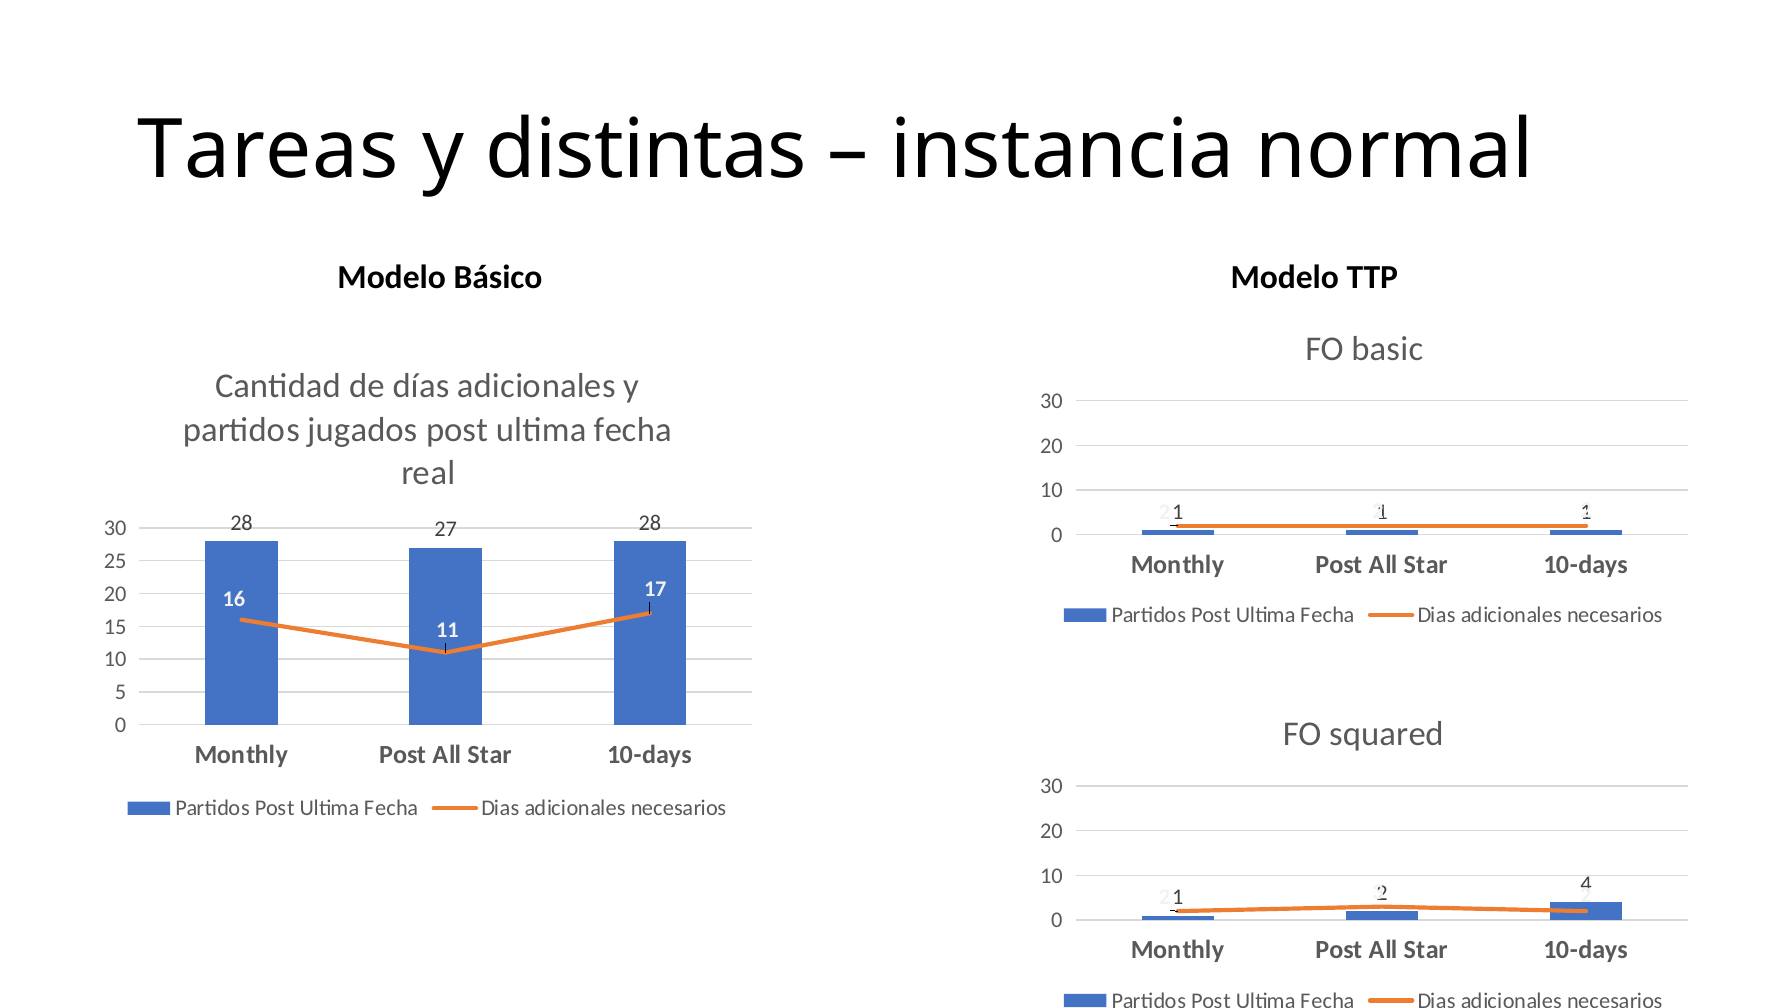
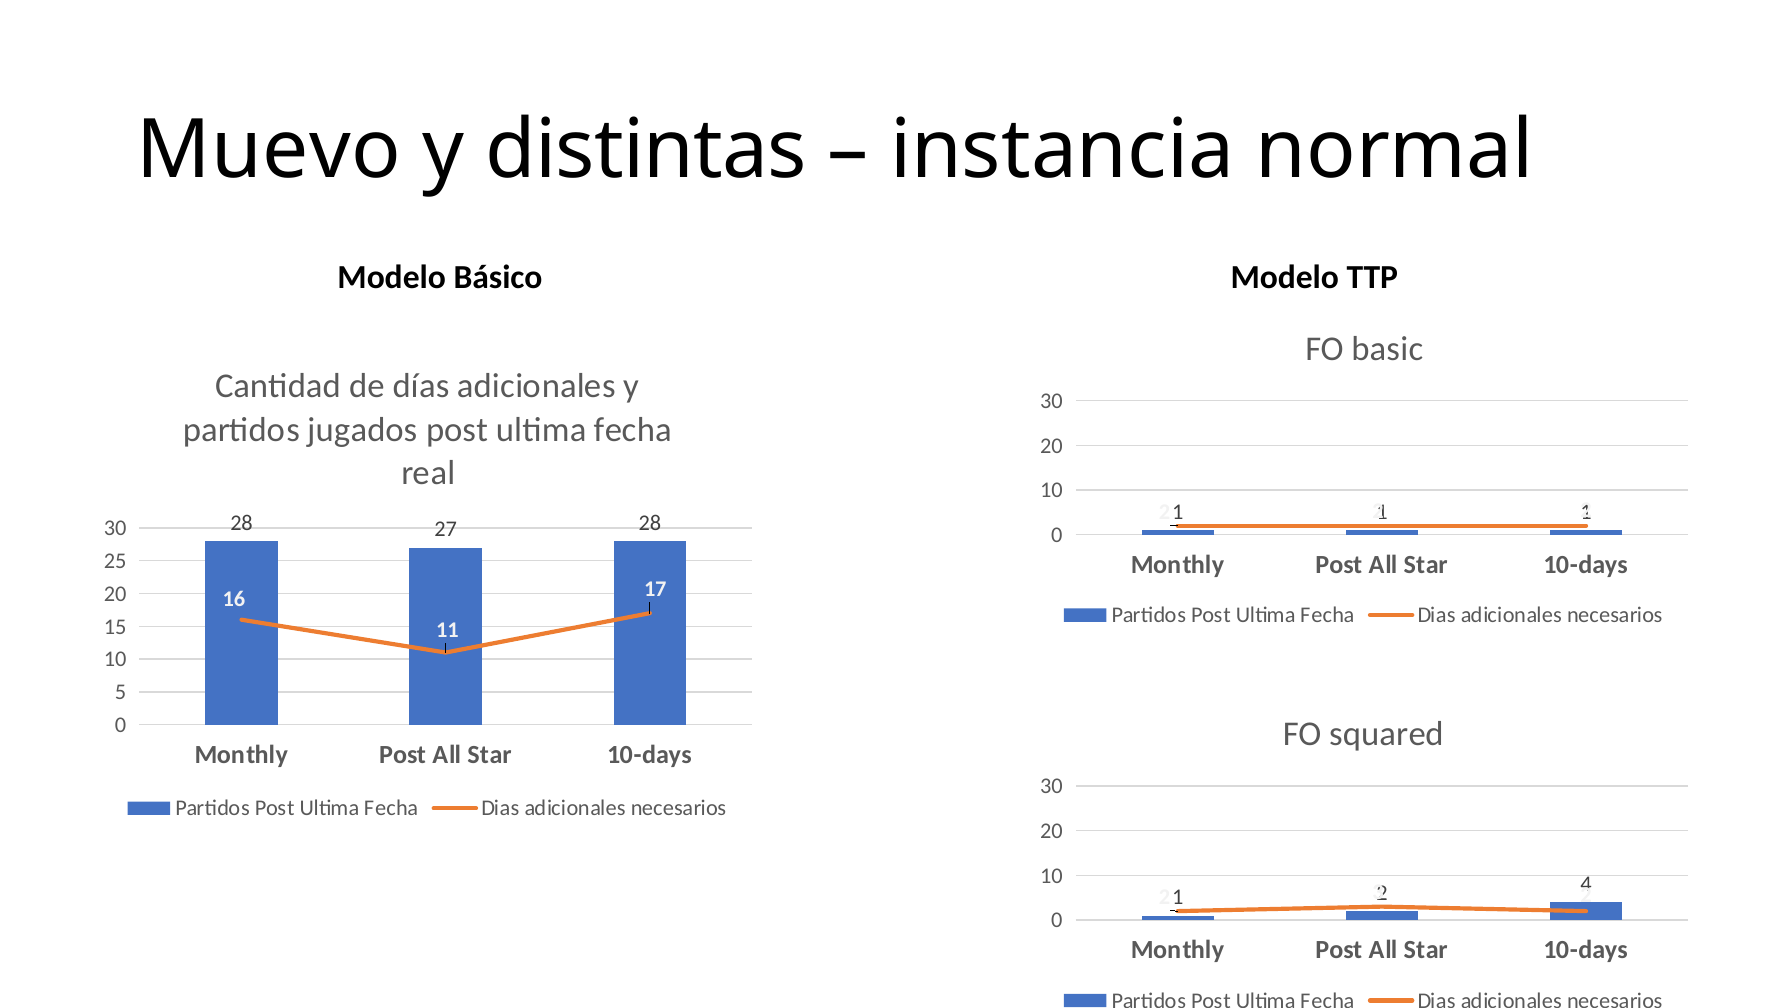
Tareas: Tareas -> Muevo
